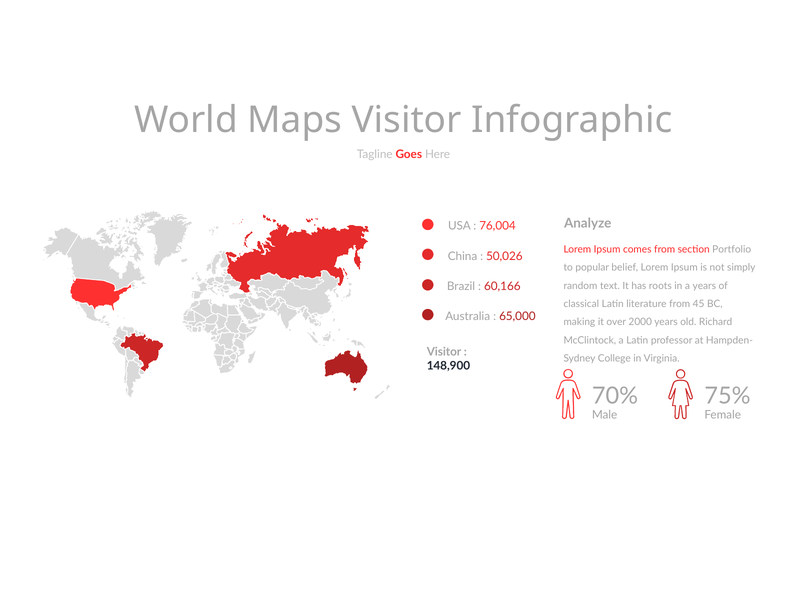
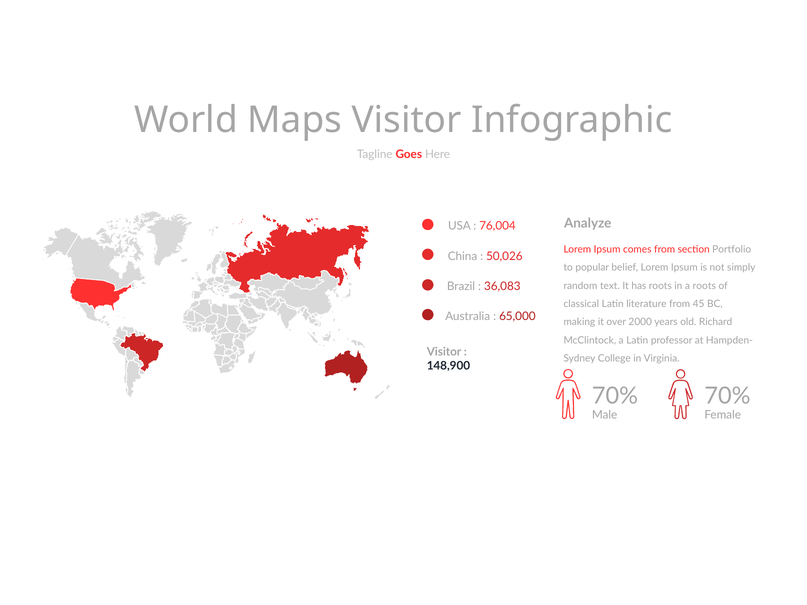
a years: years -> roots
60,166: 60,166 -> 36,083
75% at (727, 396): 75% -> 70%
